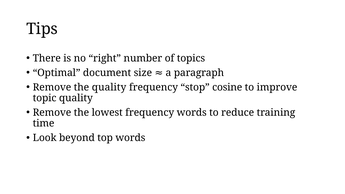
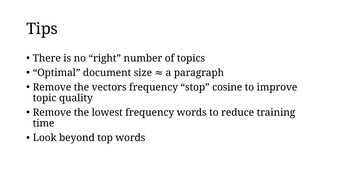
the quality: quality -> vectors
